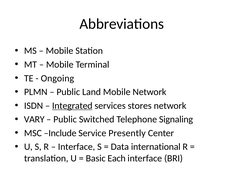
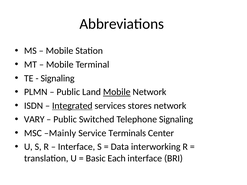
Ongoing at (57, 78): Ongoing -> Signaling
Mobile at (117, 92) underline: none -> present
Include: Include -> Mainly
Presently: Presently -> Terminals
international: international -> interworking
